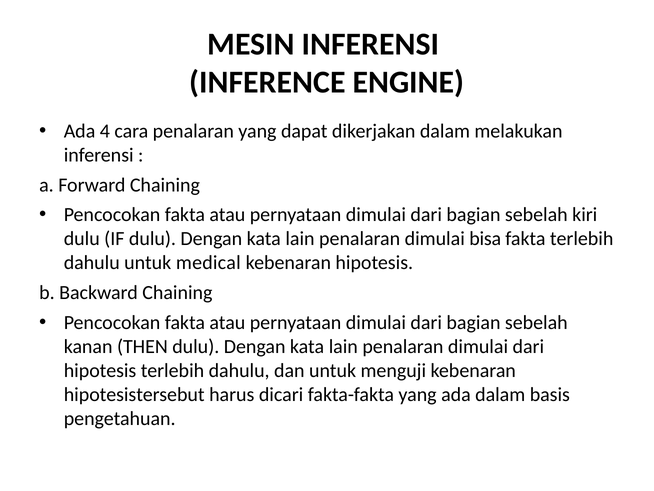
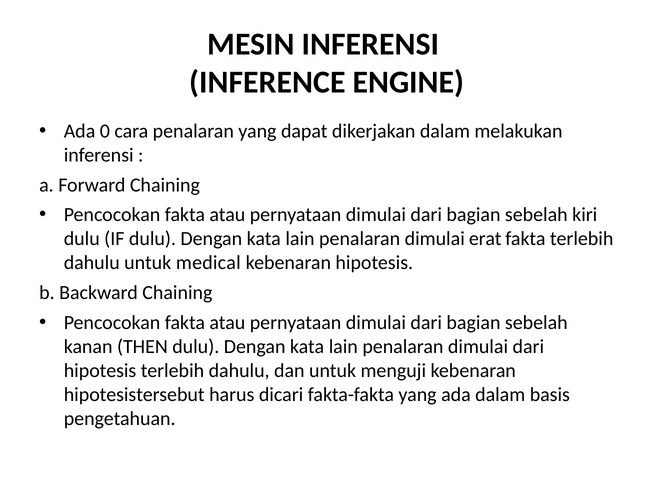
4: 4 -> 0
bisa: bisa -> erat
